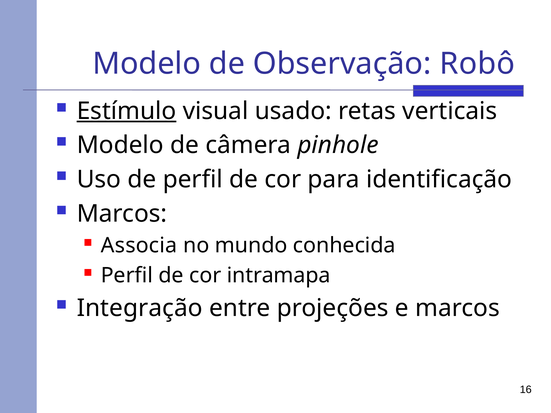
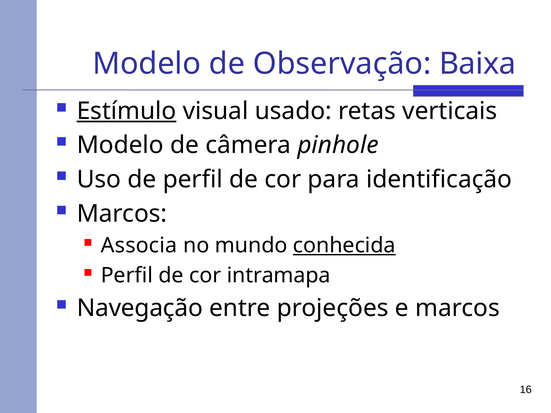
Robô: Robô -> Baixa
conhecida underline: none -> present
Integração: Integração -> Navegação
